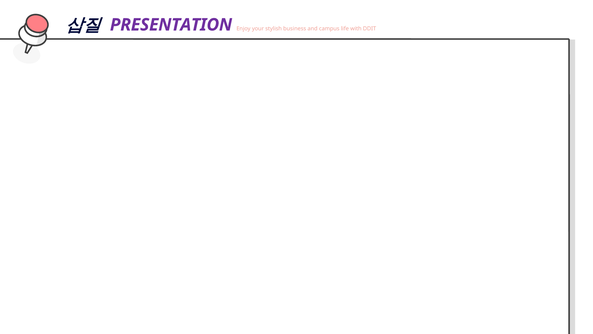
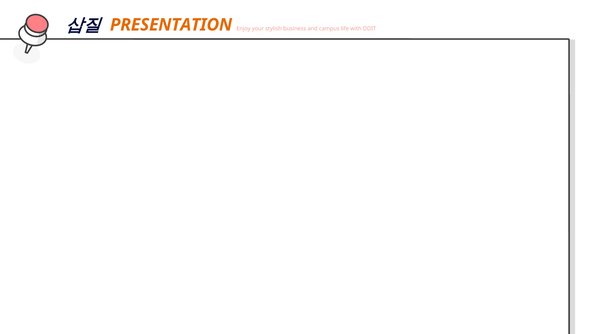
PRESENTATION colour: purple -> orange
